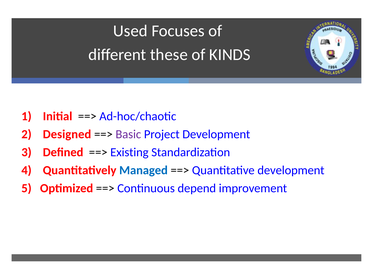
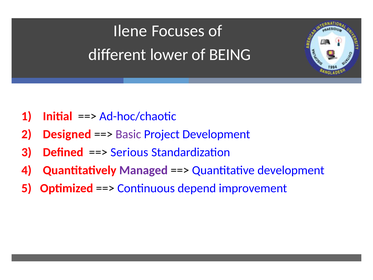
Used: Used -> Ilene
these: these -> lower
KINDS: KINDS -> BEING
Existing: Existing -> Serious
Managed colour: blue -> purple
